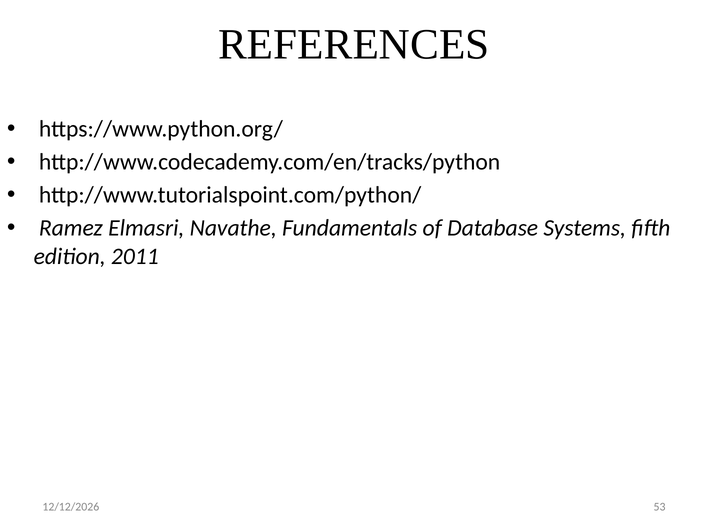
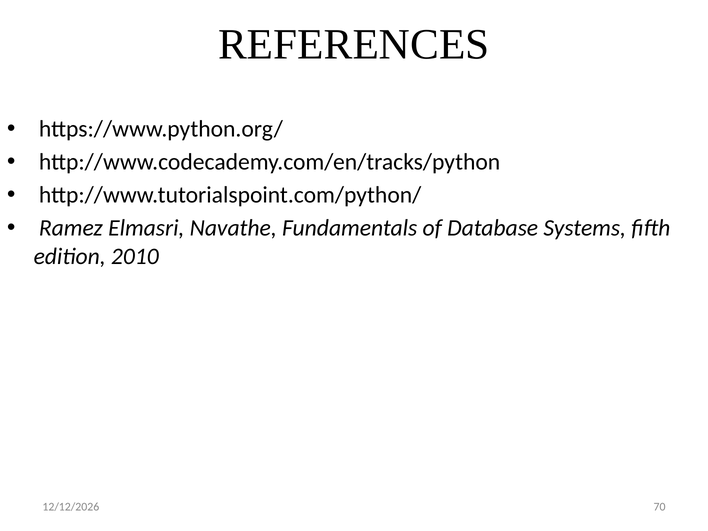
2011: 2011 -> 2010
53: 53 -> 70
